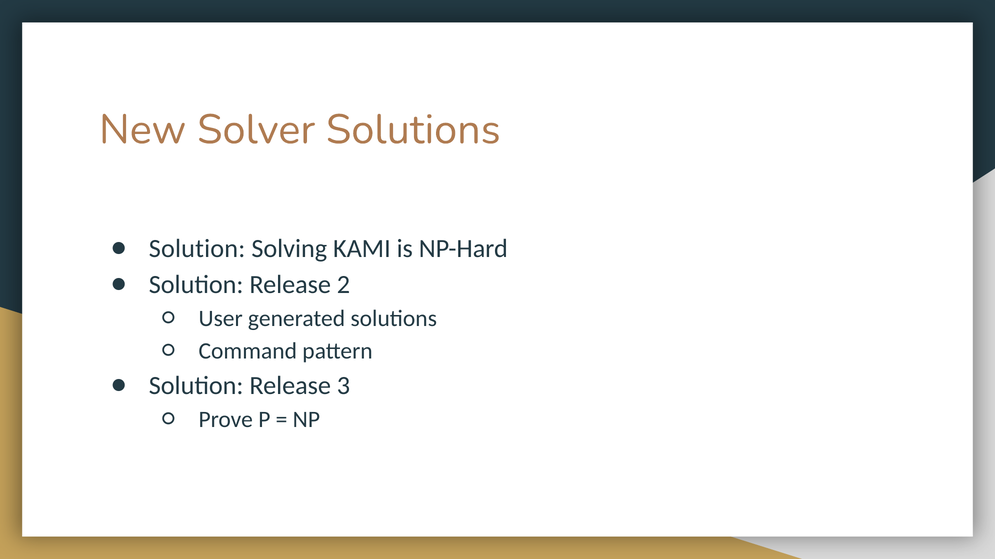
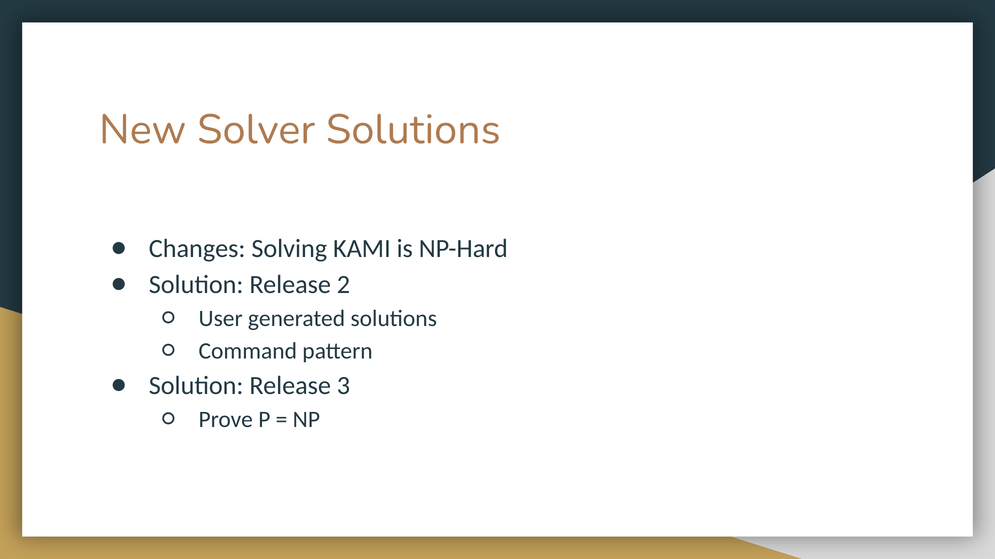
Solution at (197, 249): Solution -> Changes
